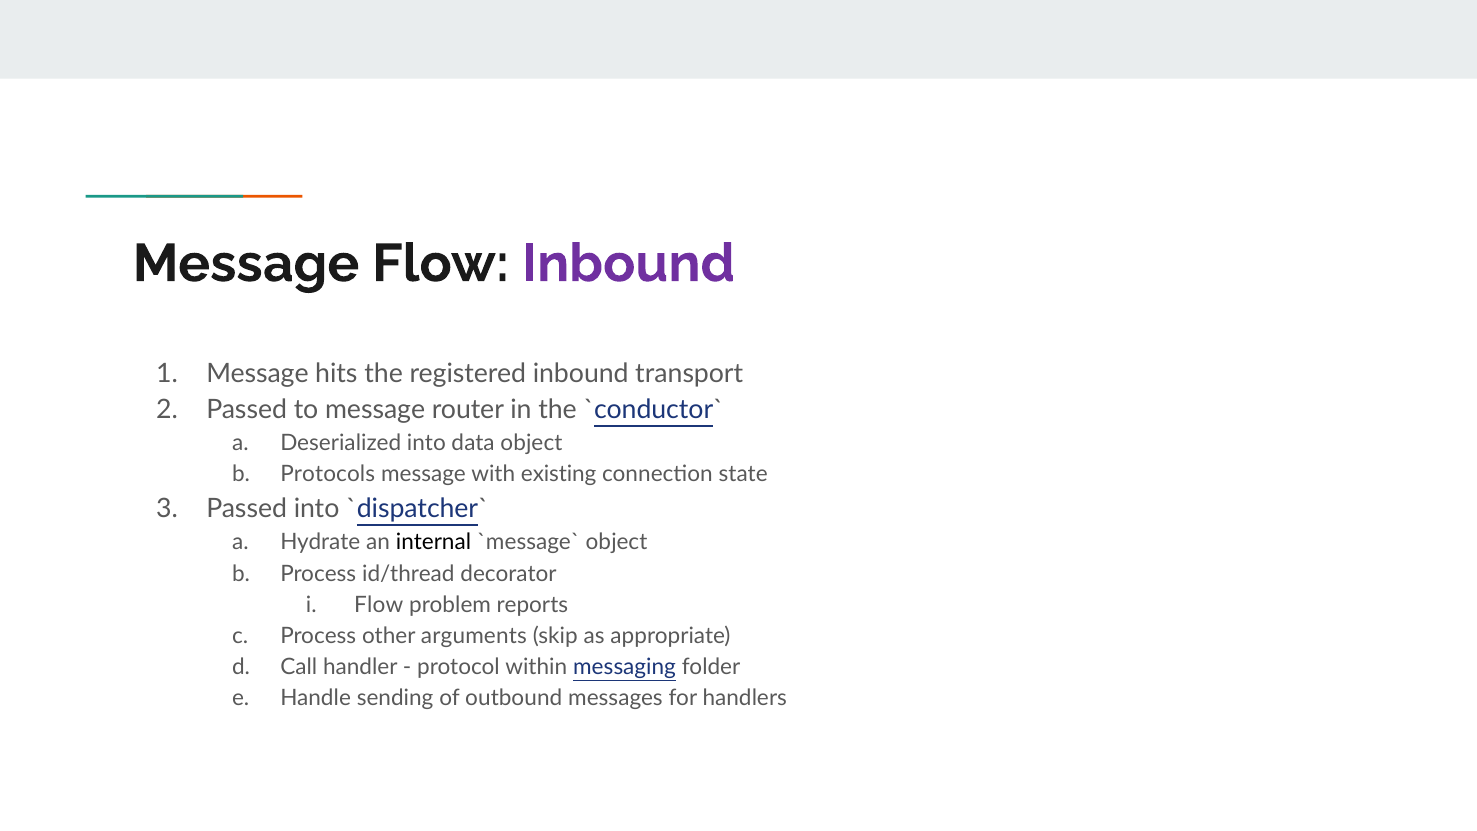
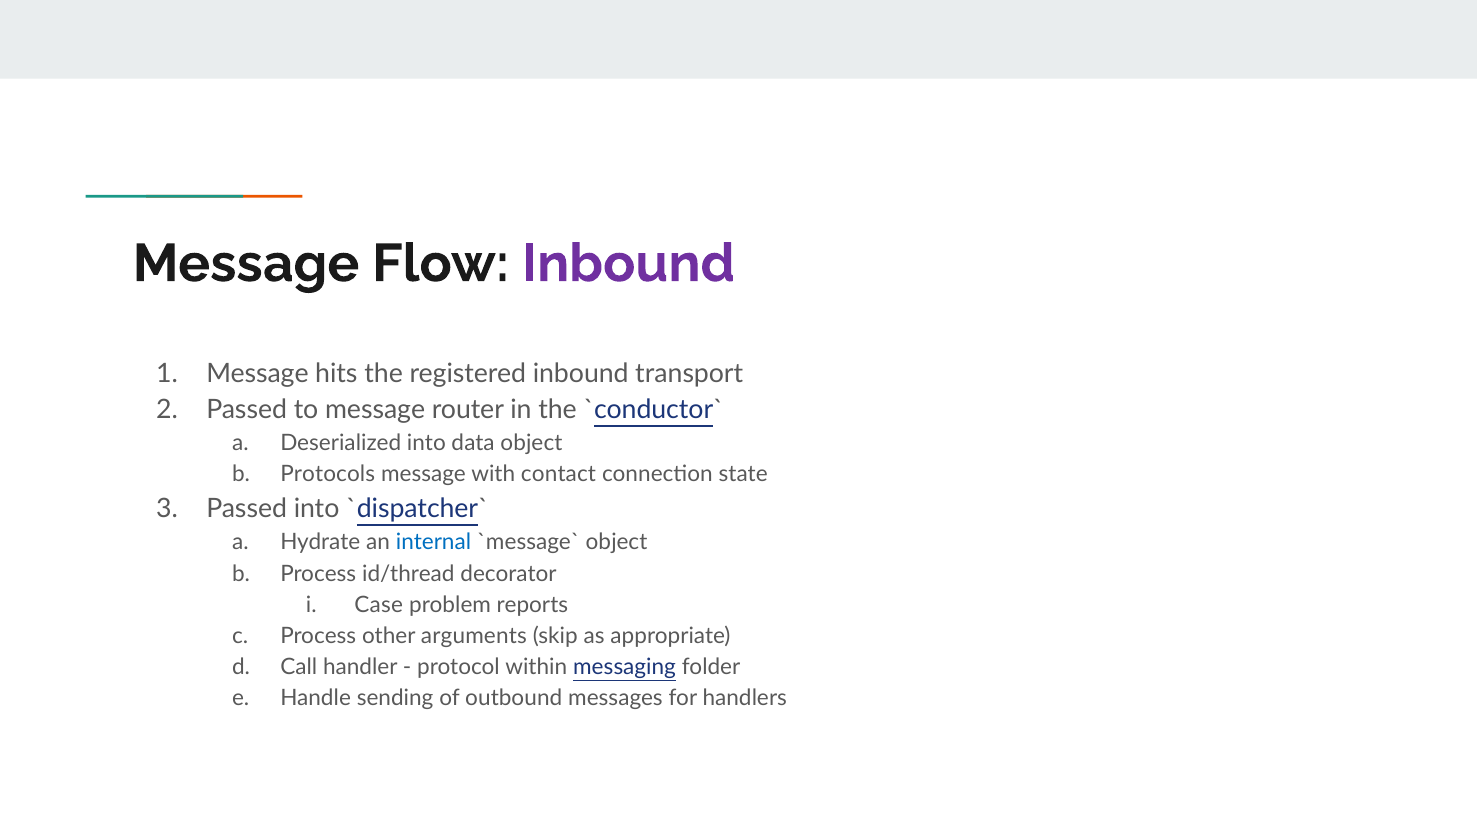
existing: existing -> contact
internal colour: black -> blue
Flow at (379, 605): Flow -> Case
